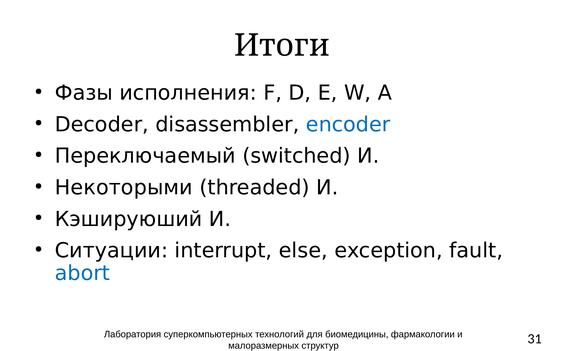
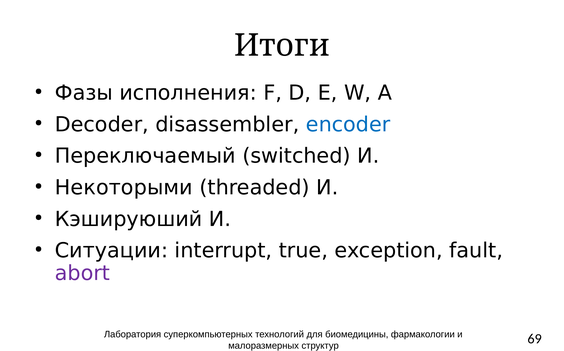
else: else -> true
abort colour: blue -> purple
31: 31 -> 69
